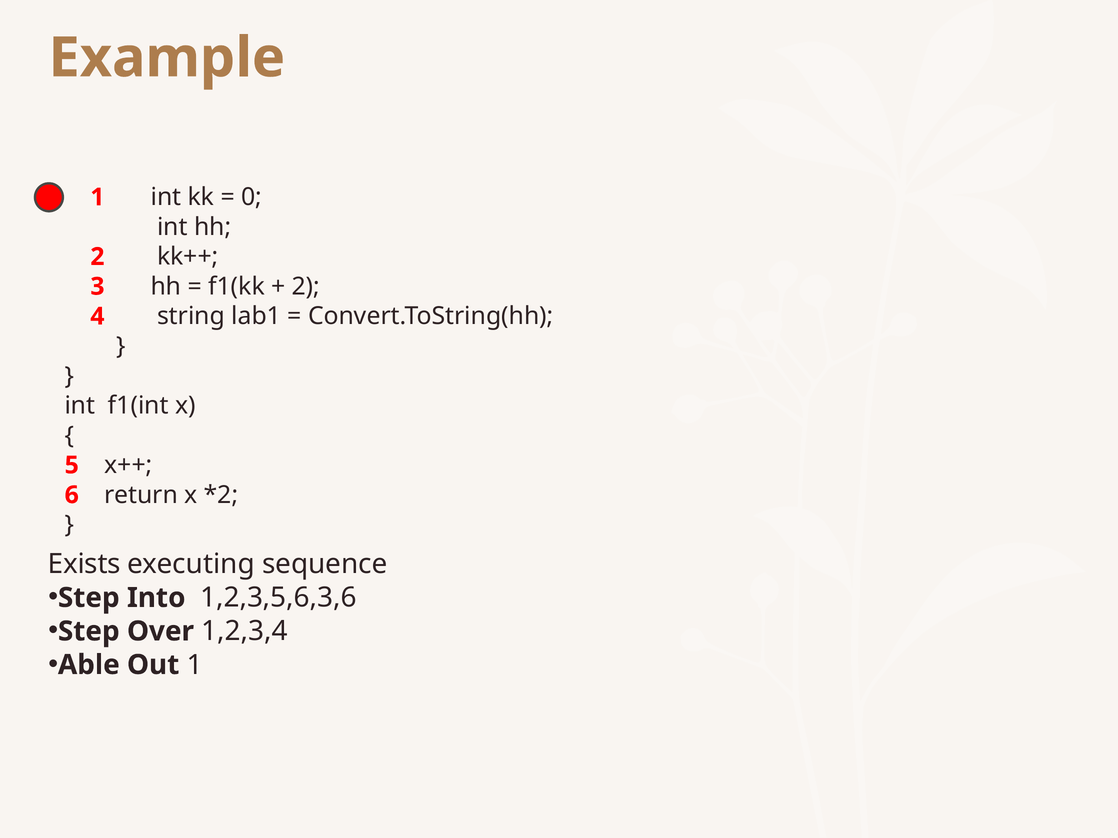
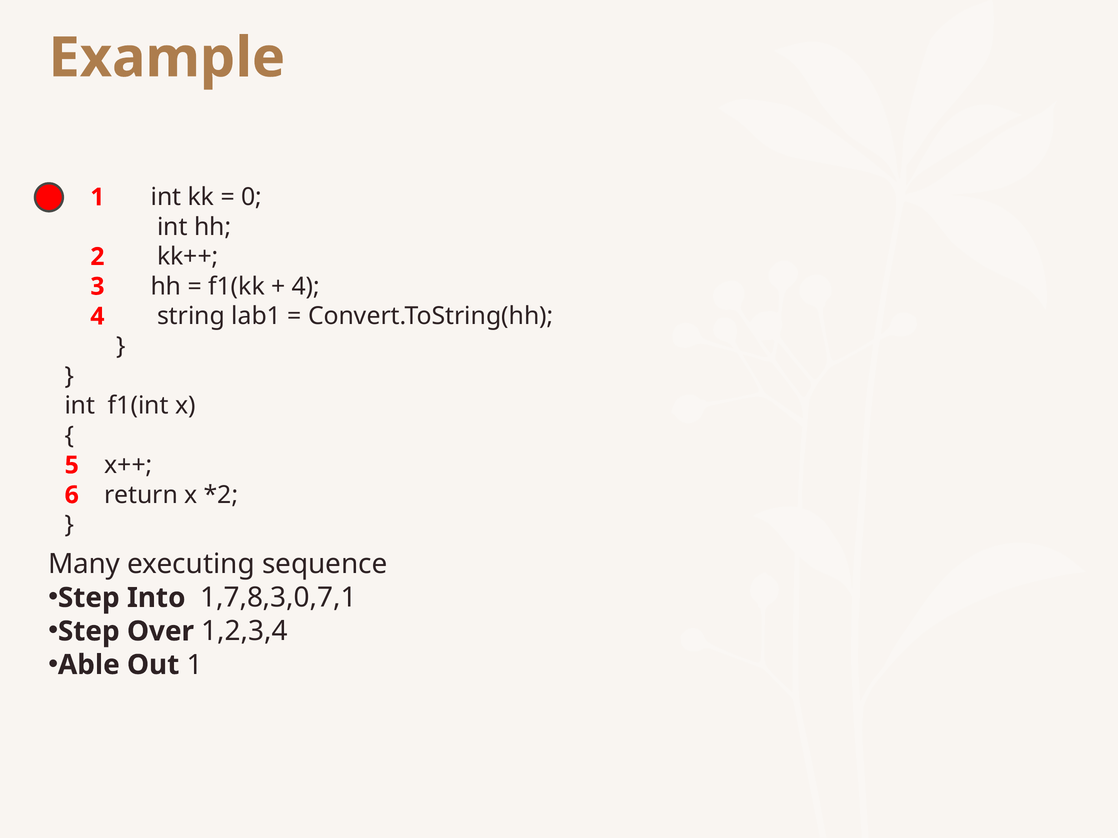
2 at (306, 287): 2 -> 4
Exists: Exists -> Many
1,2,3,5,6,3,6: 1,2,3,5,6,3,6 -> 1,7,8,3,0,7,1
